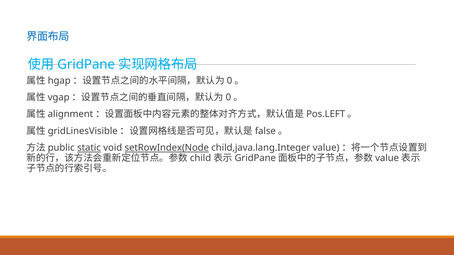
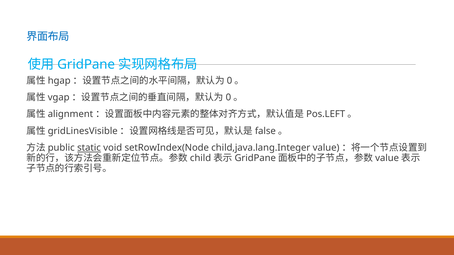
setRowIndex(Node underline: present -> none
